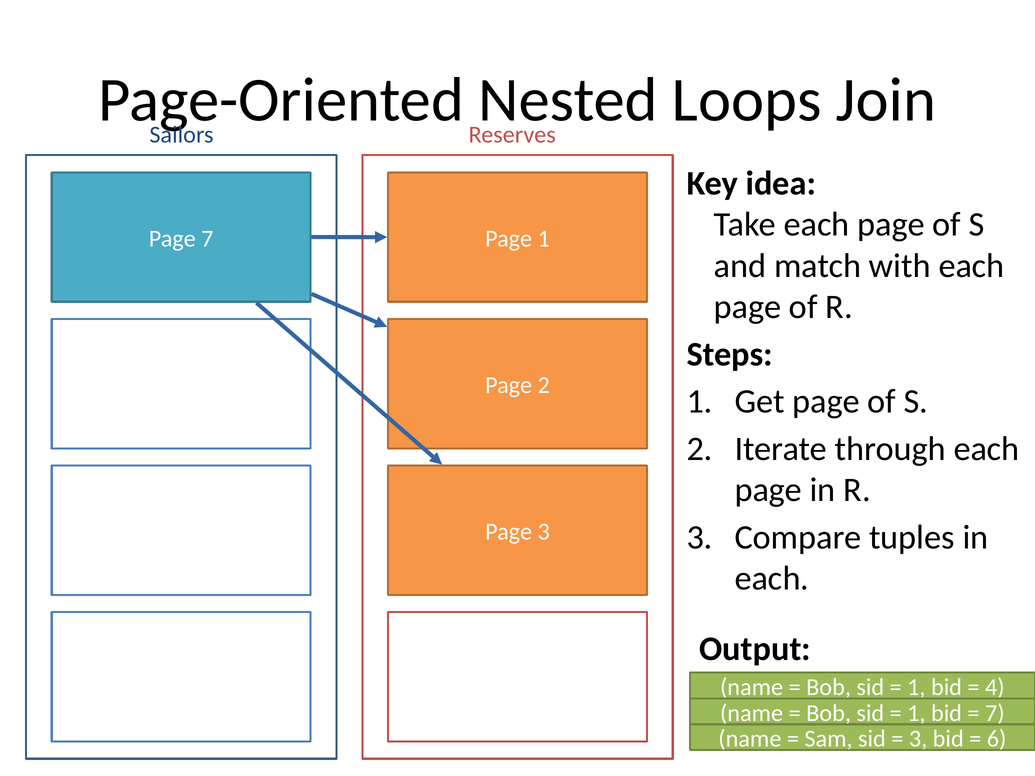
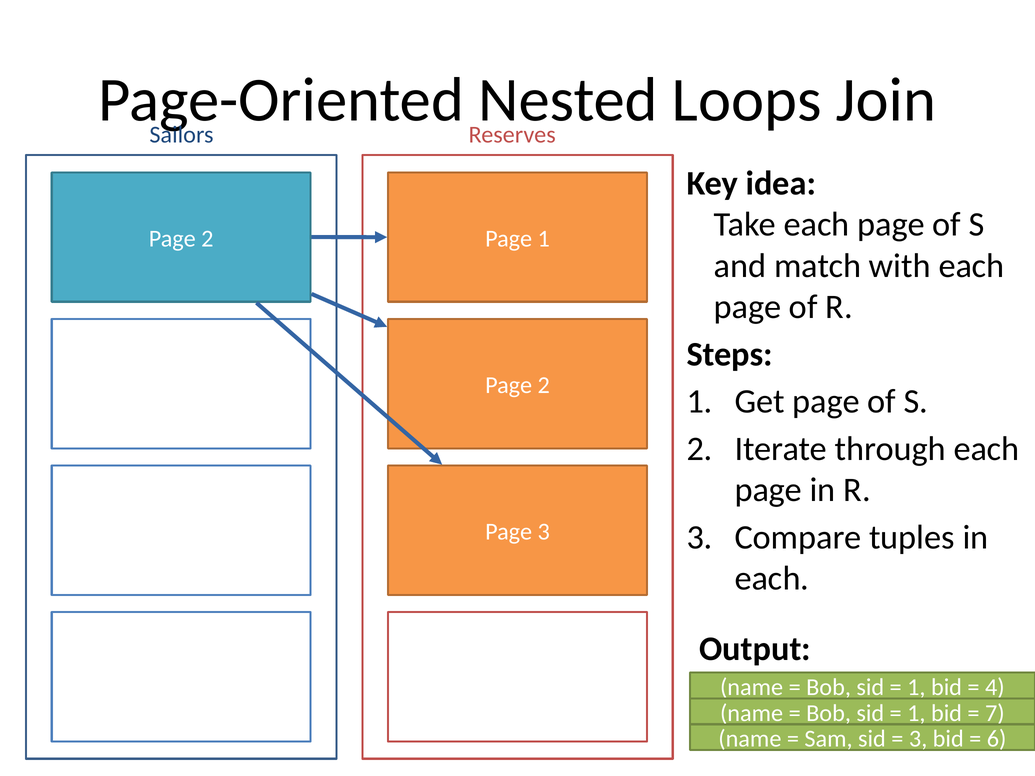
7 at (207, 239): 7 -> 2
